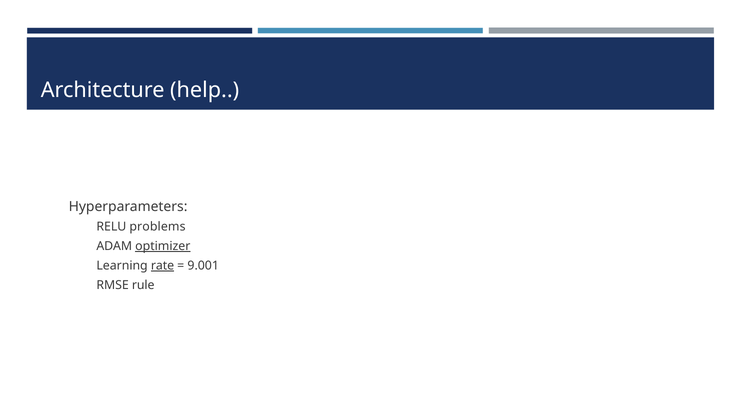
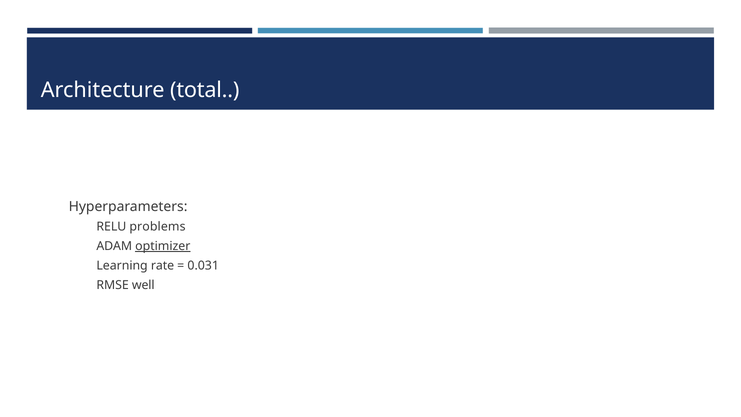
help: help -> total
rate underline: present -> none
9.001: 9.001 -> 0.031
rule: rule -> well
